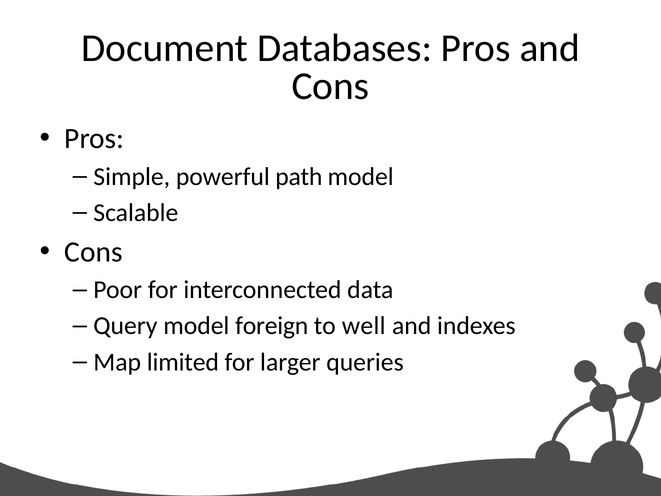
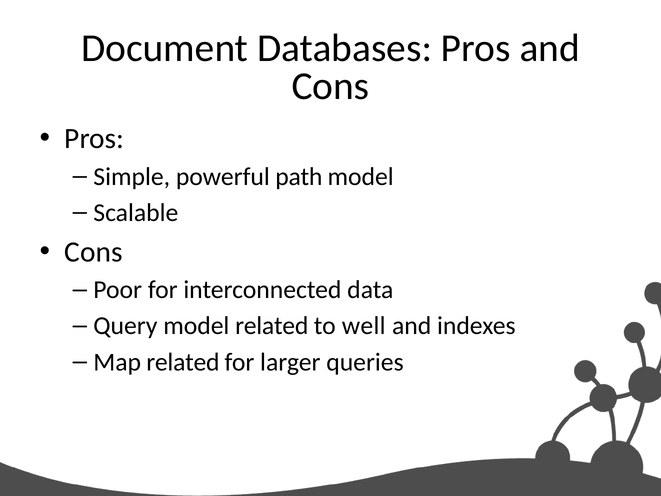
model foreign: foreign -> related
Map limited: limited -> related
